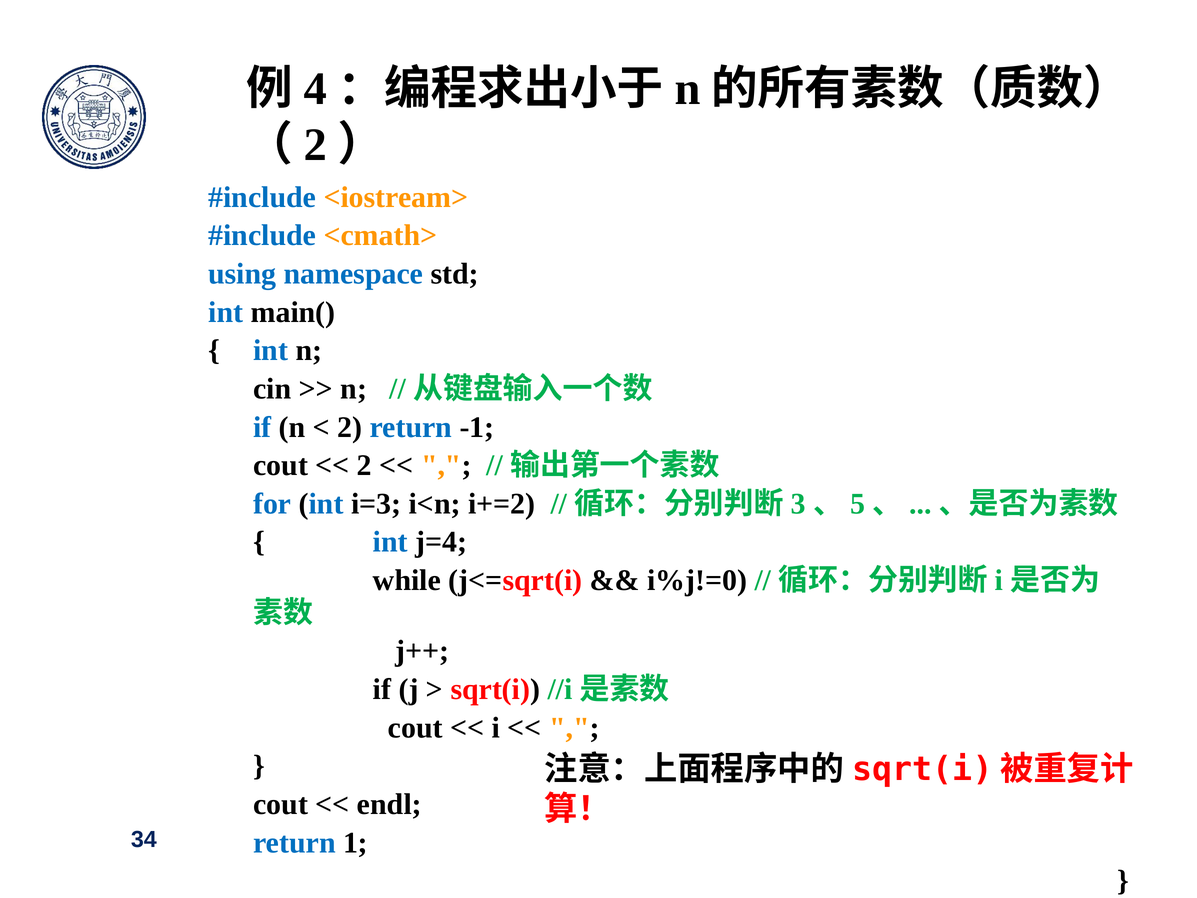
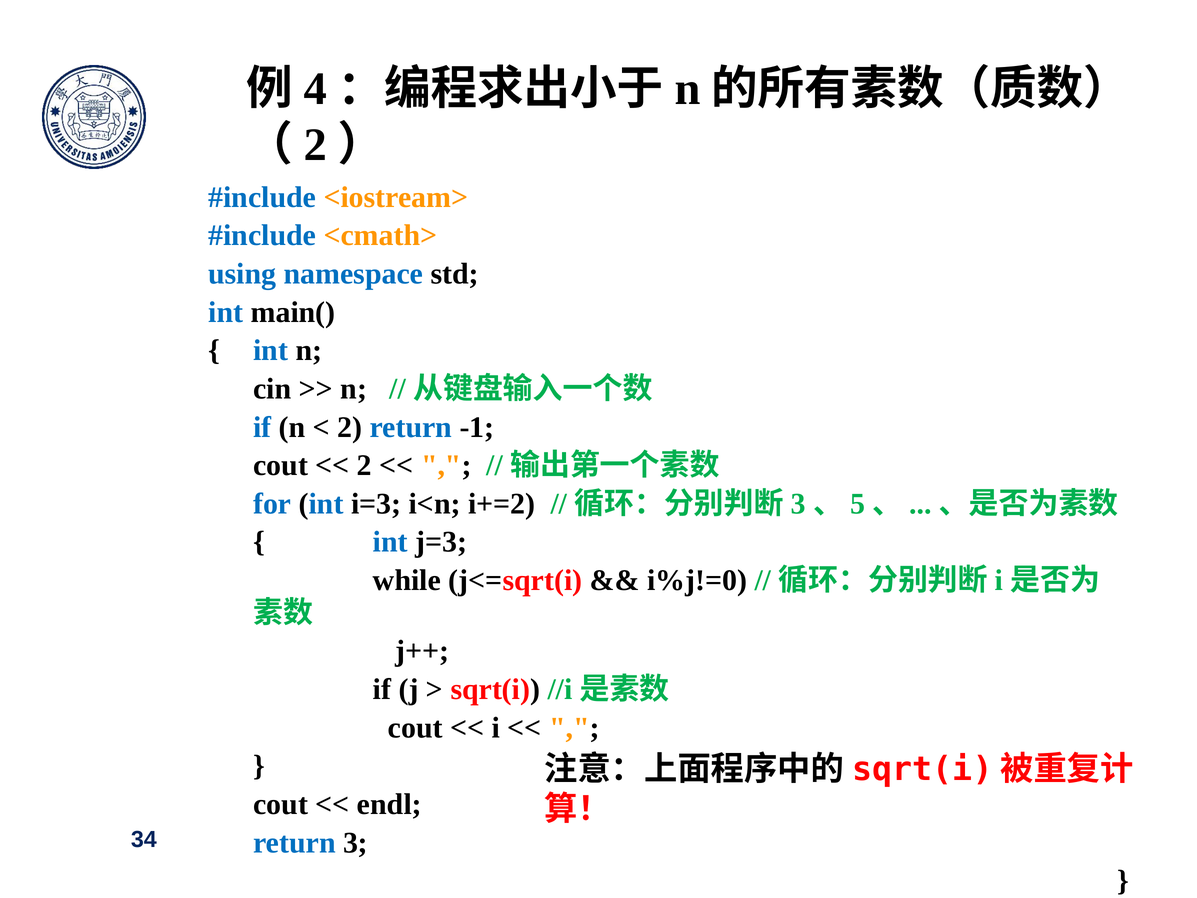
j=4: j=4 -> j=3
1: 1 -> 3
